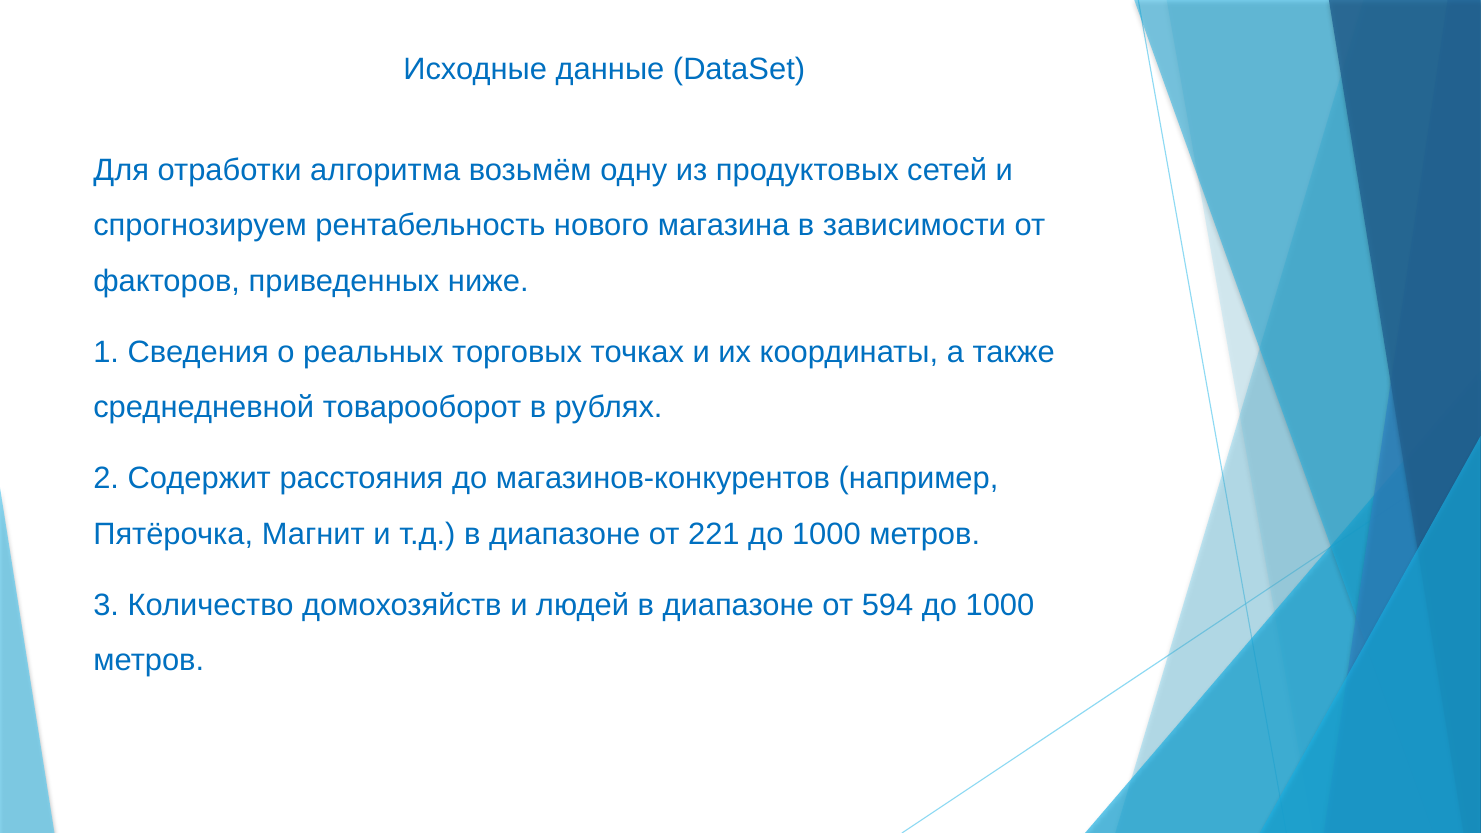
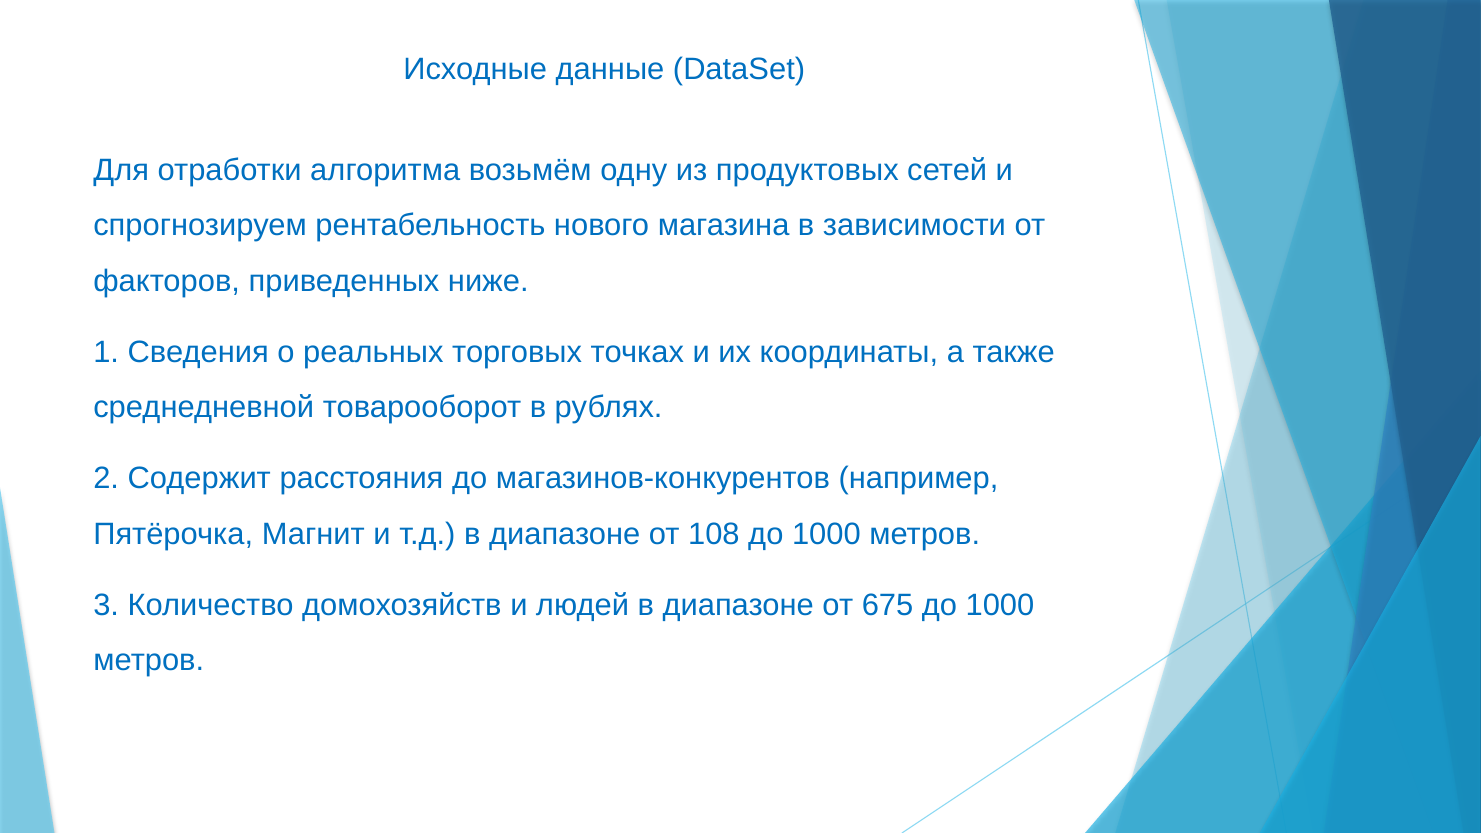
221: 221 -> 108
594: 594 -> 675
